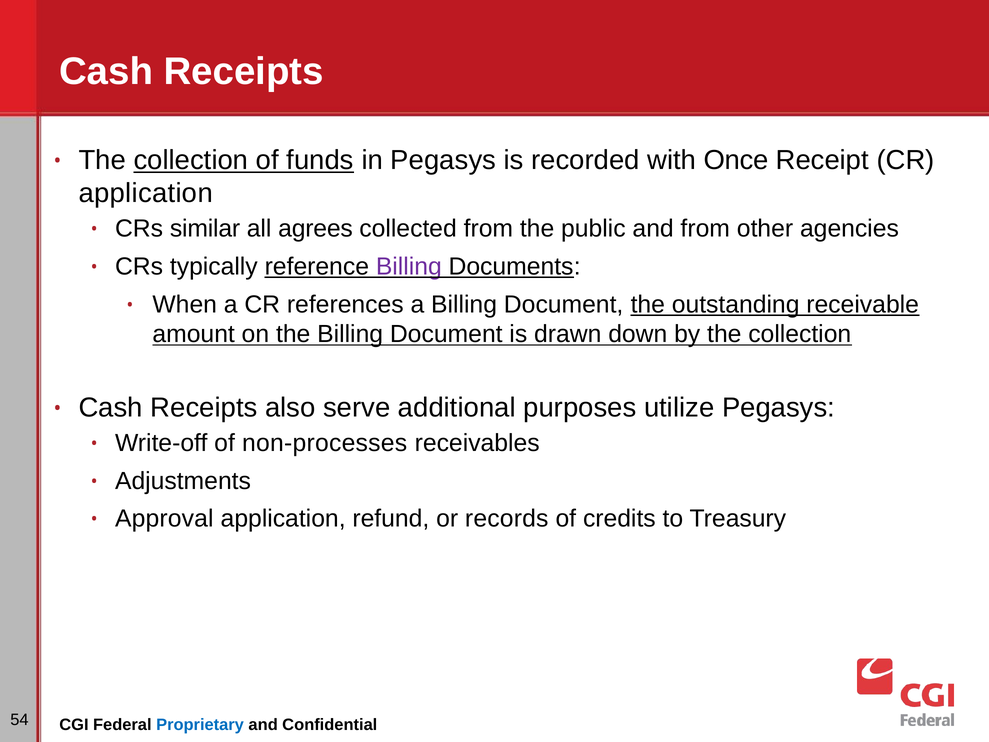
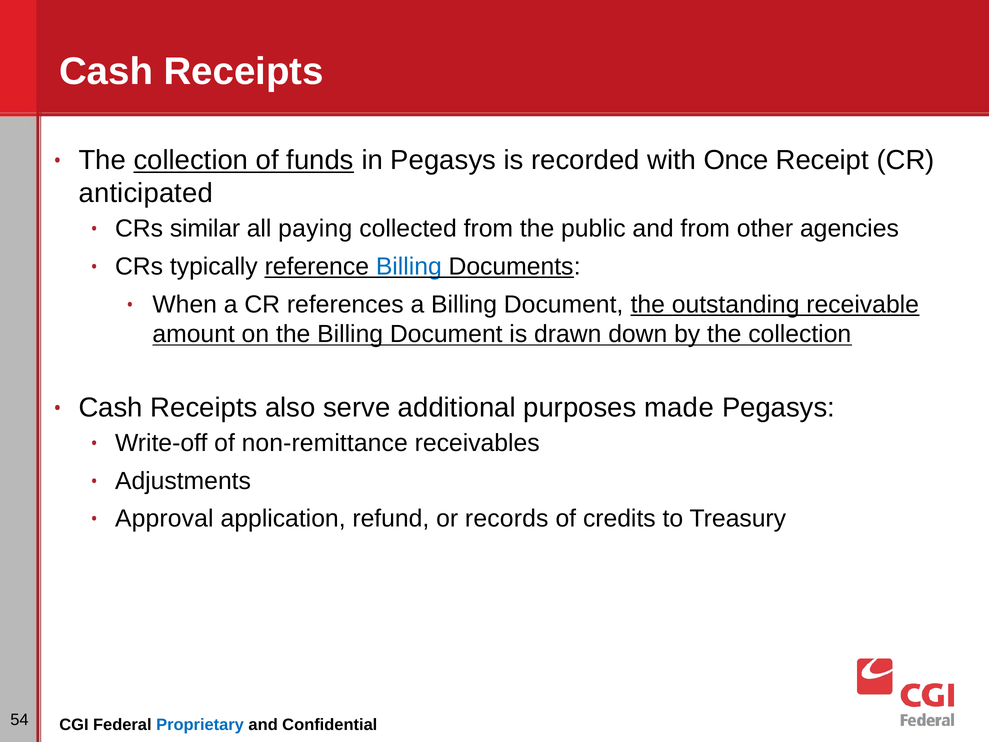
application at (146, 193): application -> anticipated
agrees: agrees -> paying
Billing at (409, 266) colour: purple -> blue
utilize: utilize -> made
non-processes: non-processes -> non-remittance
